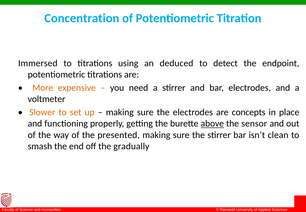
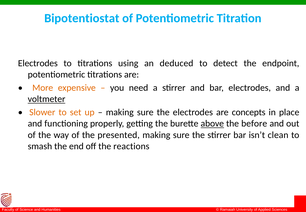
Concentration: Concentration -> Bipotentiostat
Immersed at (38, 63): Immersed -> Electrodes
voltmeter underline: none -> present
sensor: sensor -> before
gradually: gradually -> reactions
